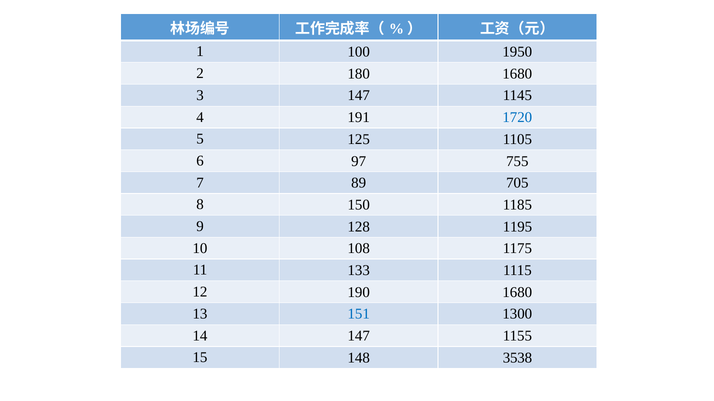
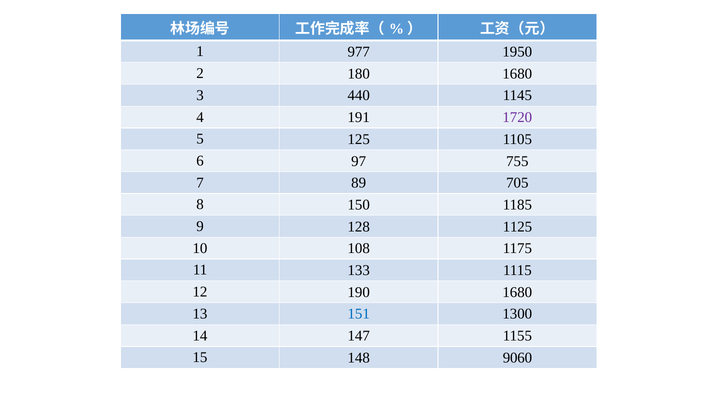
100: 100 -> 977
3 147: 147 -> 440
1720 colour: blue -> purple
1195: 1195 -> 1125
3538: 3538 -> 9060
